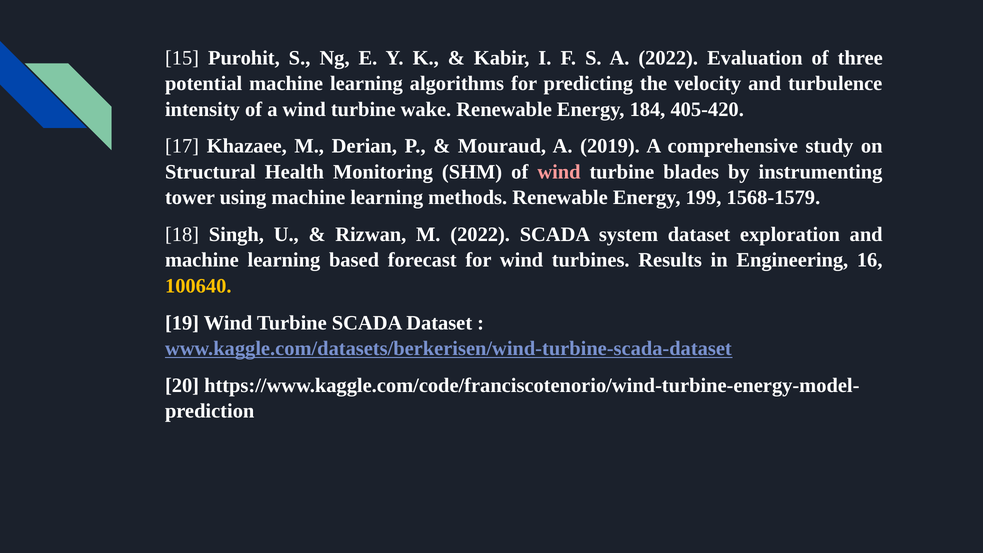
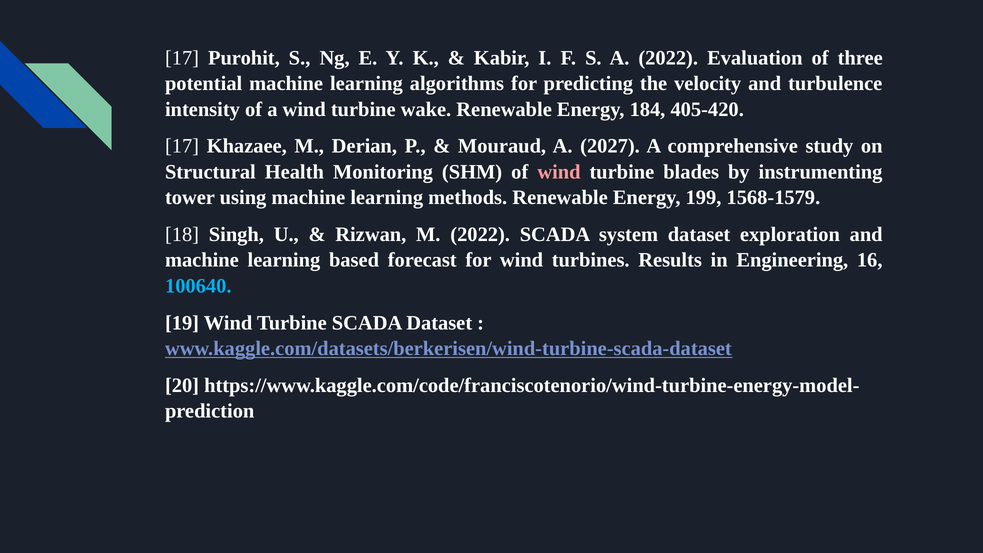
15 at (182, 58): 15 -> 17
2019: 2019 -> 2027
100640 colour: yellow -> light blue
